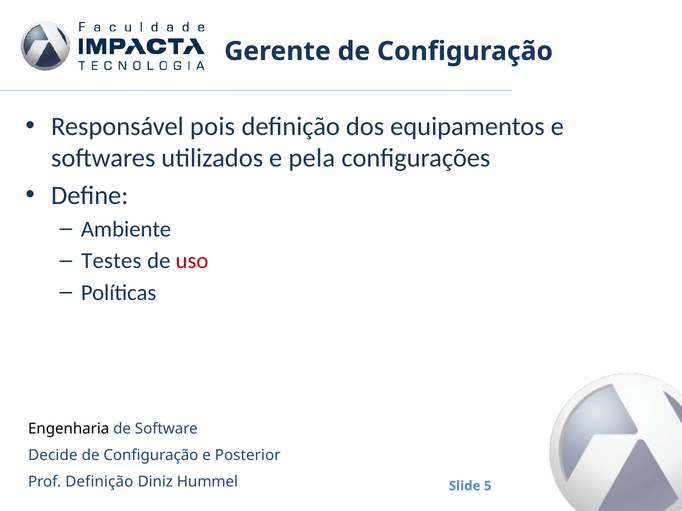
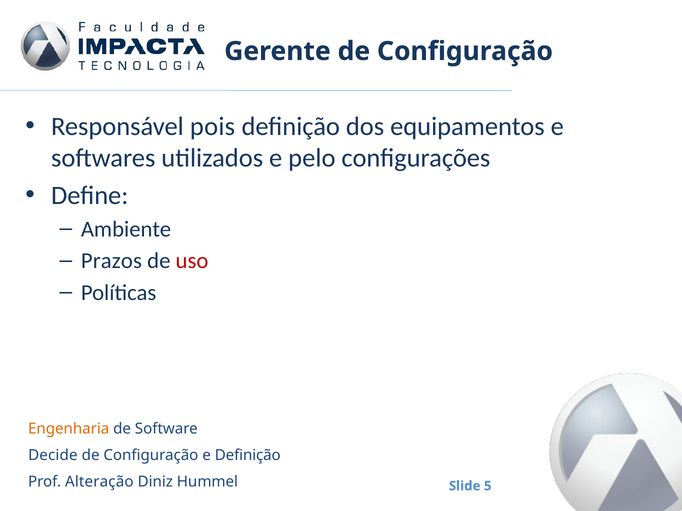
pela: pela -> pelo
Testes: Testes -> Prazos
Engenharia colour: black -> orange
e Posterior: Posterior -> Definição
Prof Definição: Definição -> Alteração
